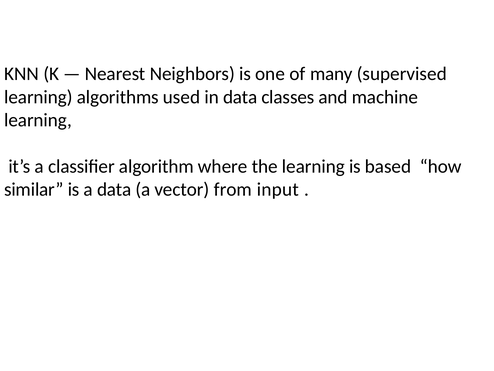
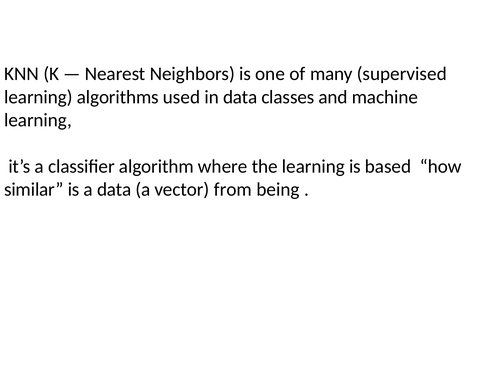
input: input -> being
